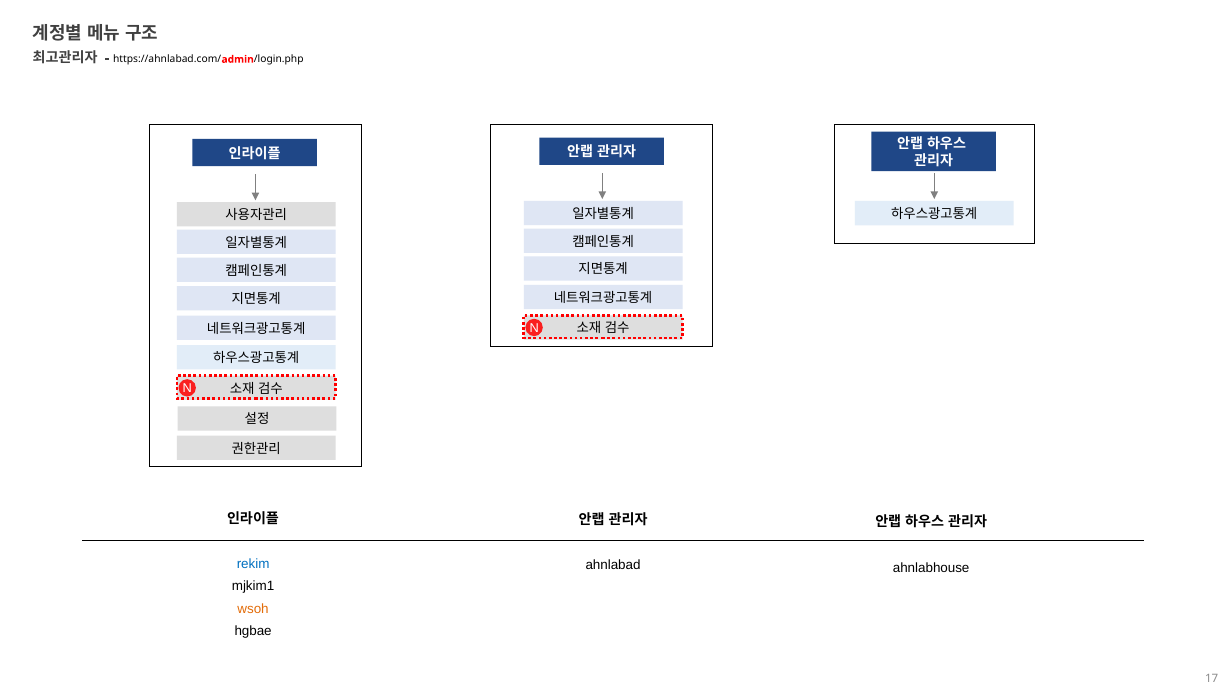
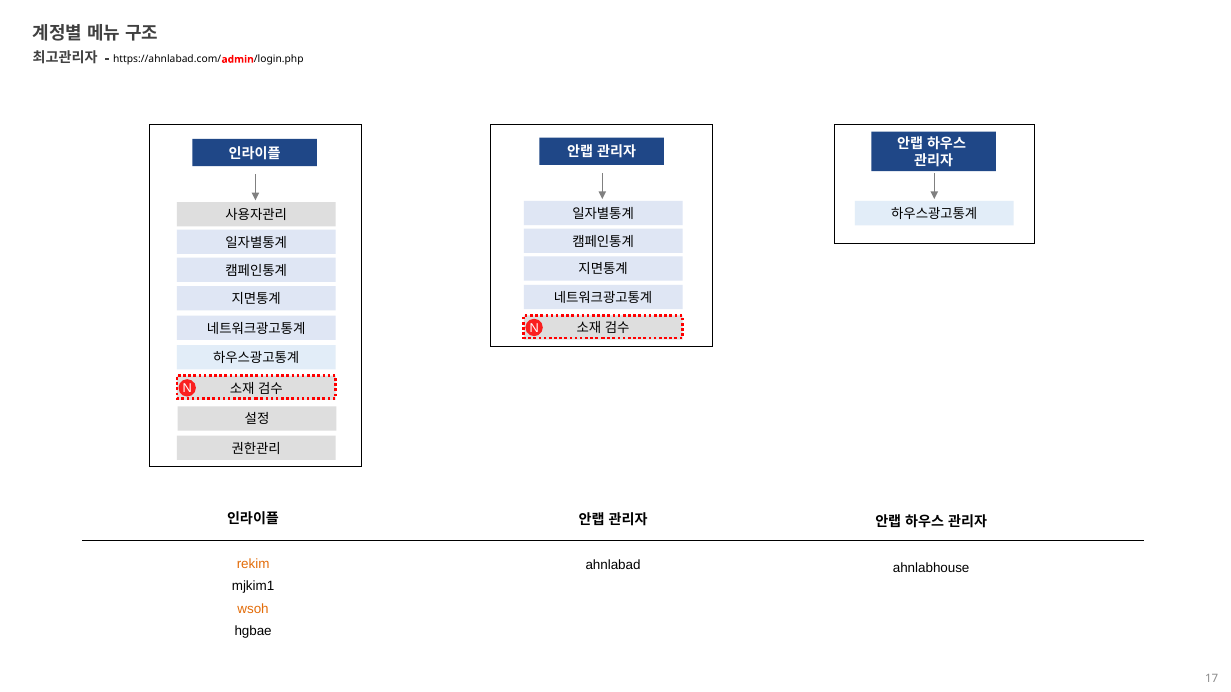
rekim colour: blue -> orange
